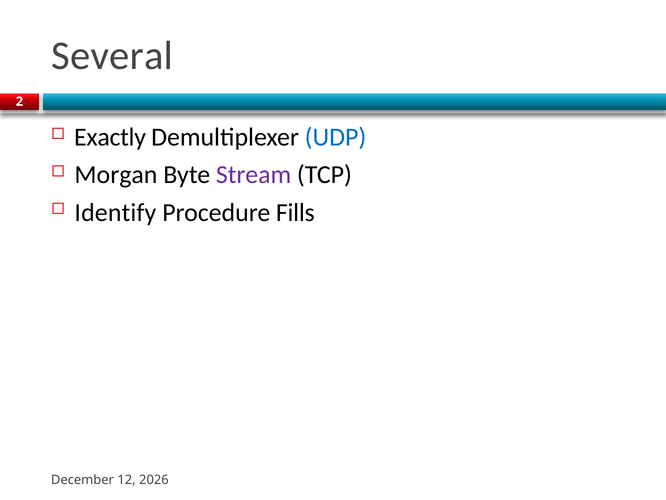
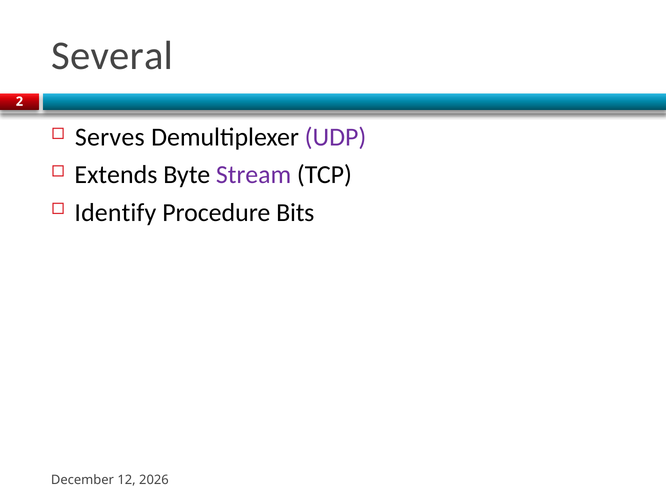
Exactly: Exactly -> Serves
UDP colour: blue -> purple
Morgan: Morgan -> Extends
Fills: Fills -> Bits
